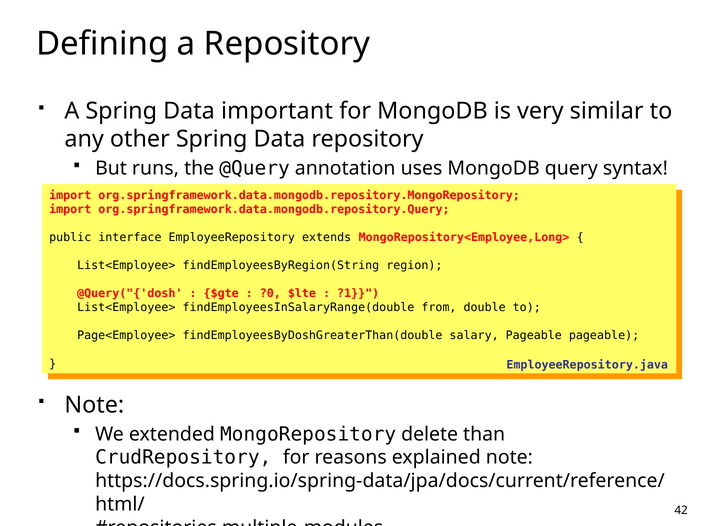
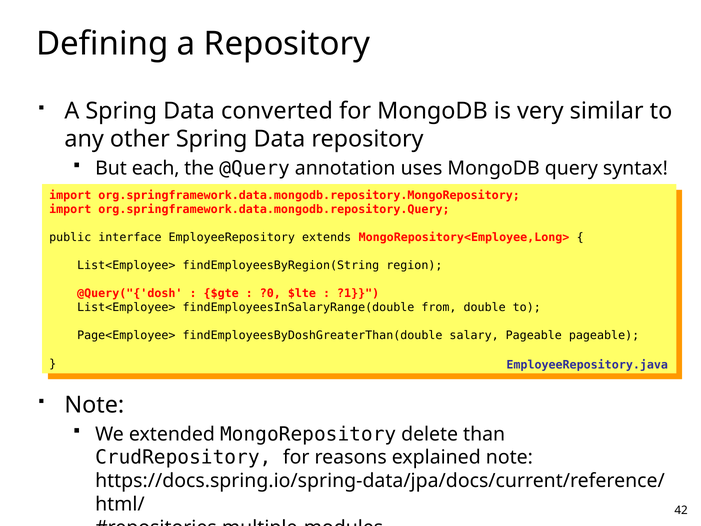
important: important -> converted
runs: runs -> each
